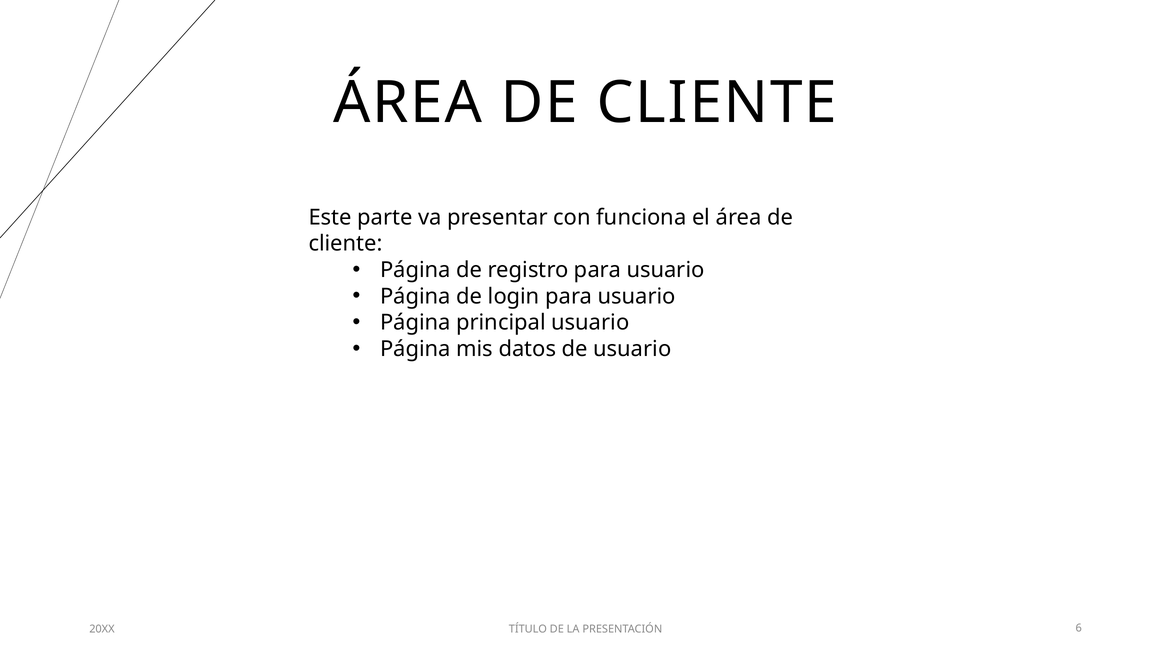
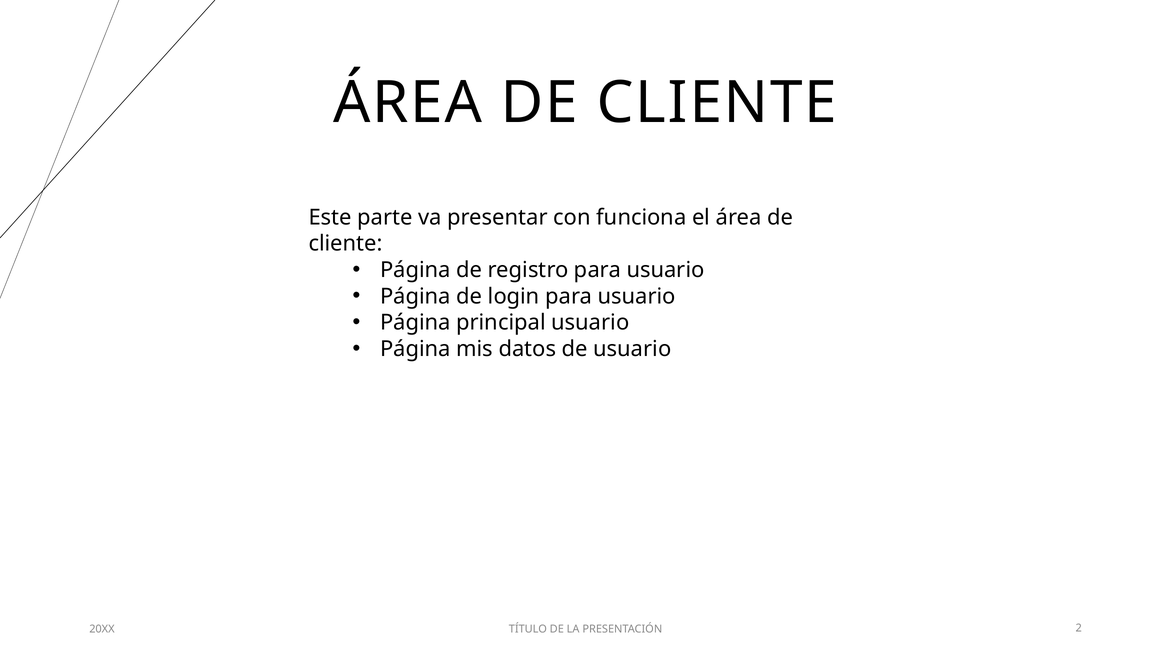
6: 6 -> 2
